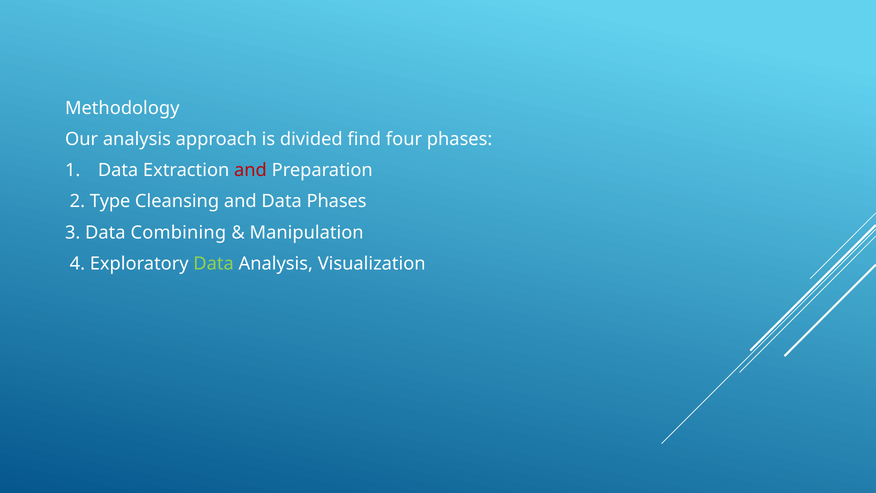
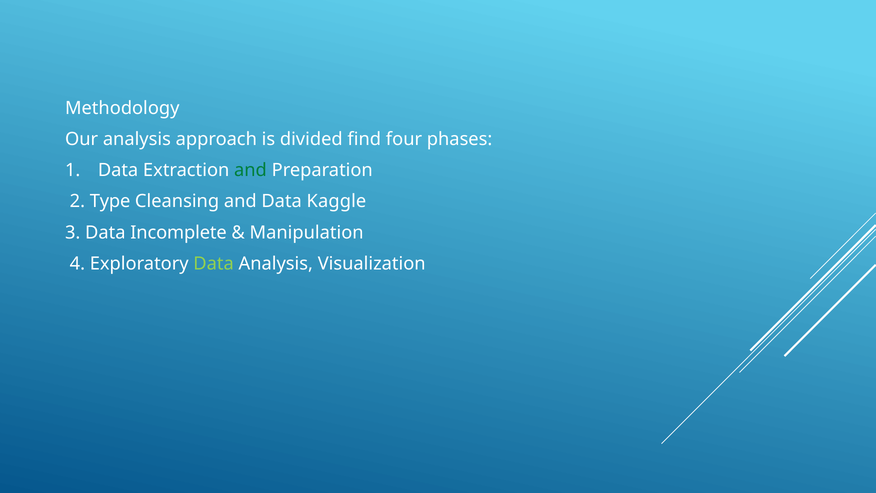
and at (250, 170) colour: red -> green
Data Phases: Phases -> Kaggle
Combining: Combining -> Incomplete
